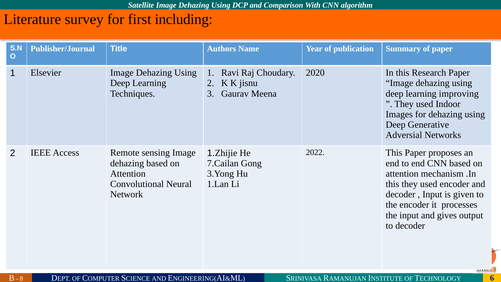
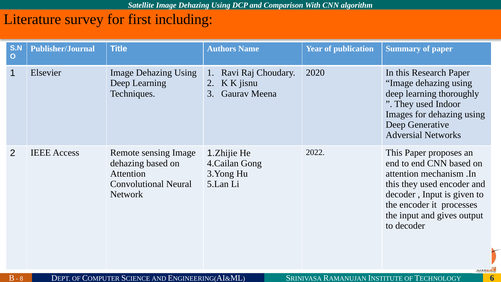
improving: improving -> thoroughly
7.Cailan: 7.Cailan -> 4.Cailan
1.Lan: 1.Lan -> 5.Lan
